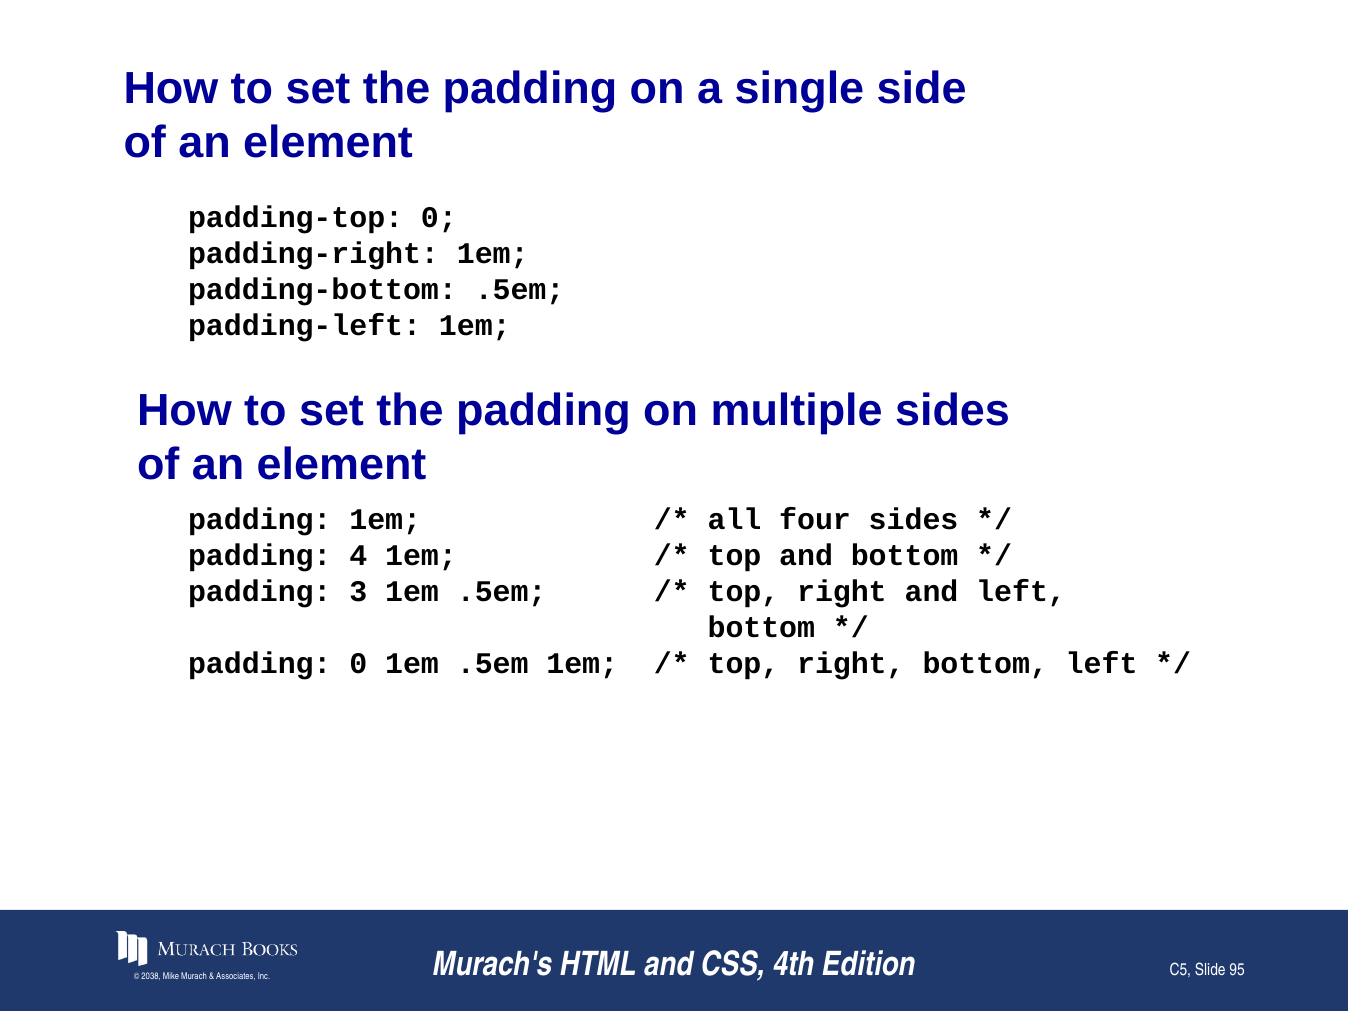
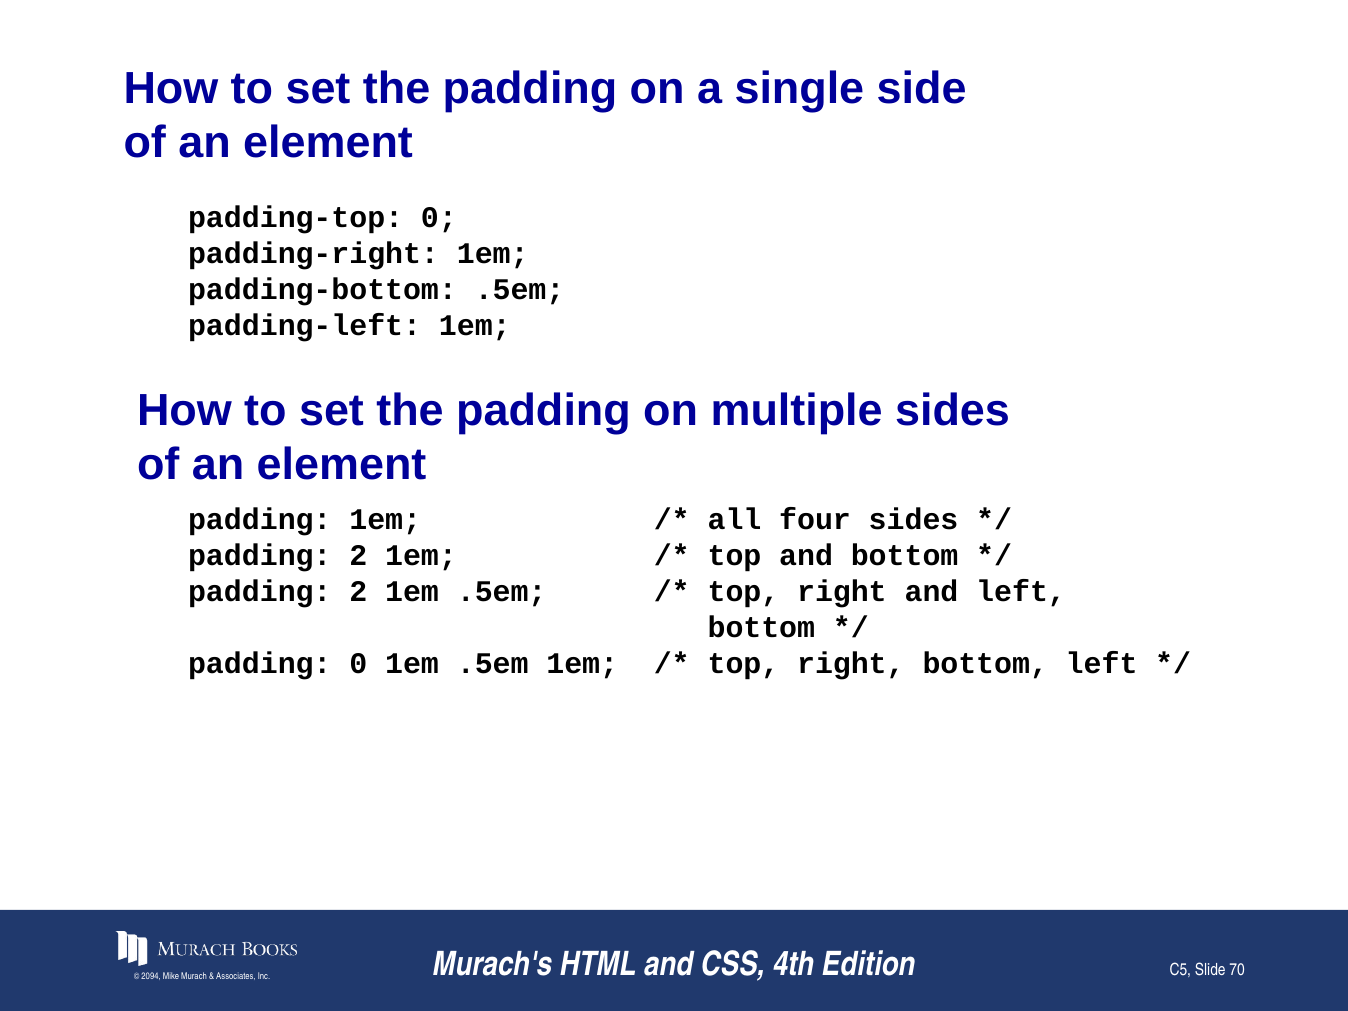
4 at (358, 556): 4 -> 2
3 at (358, 592): 3 -> 2
2038: 2038 -> 2094
95: 95 -> 70
